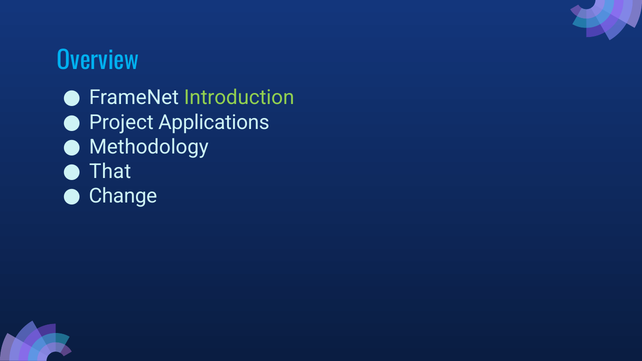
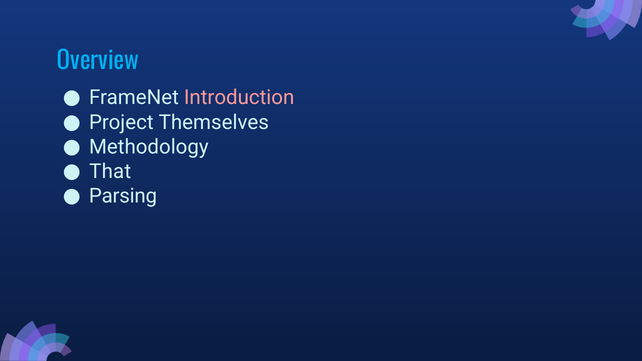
Introduction colour: light green -> pink
Applications: Applications -> Themselves
Change: Change -> Parsing
